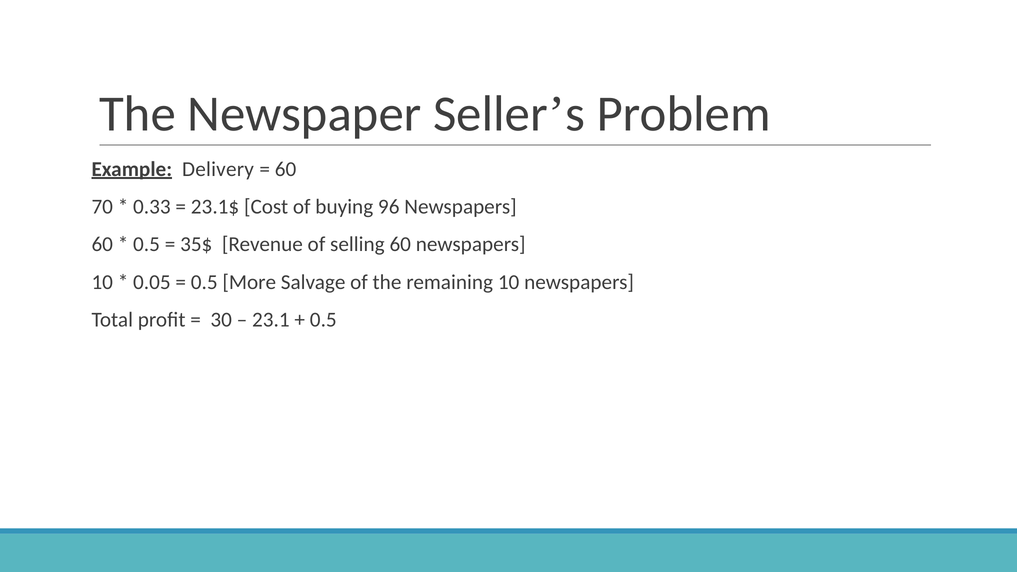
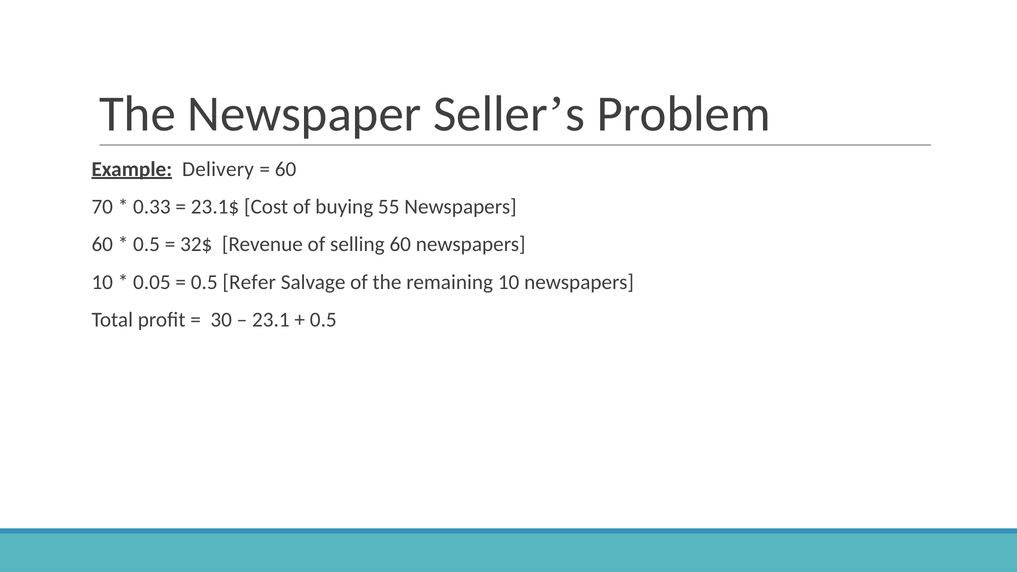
96: 96 -> 55
35$: 35$ -> 32$
More: More -> Refer
